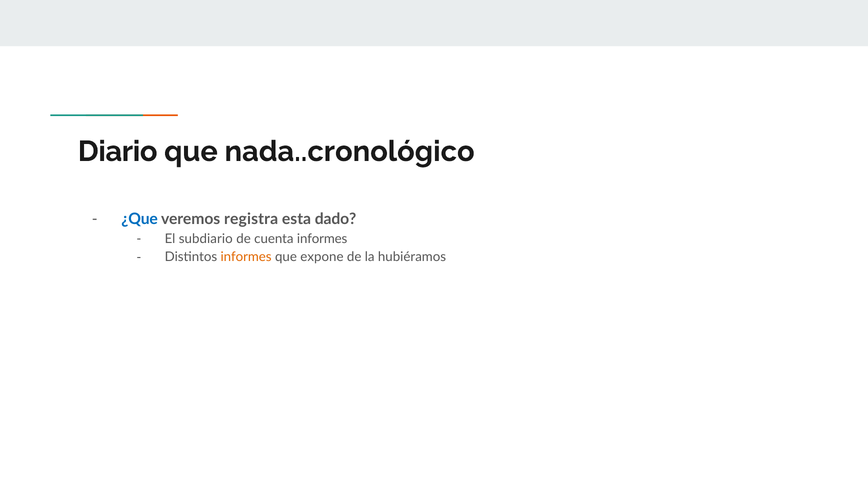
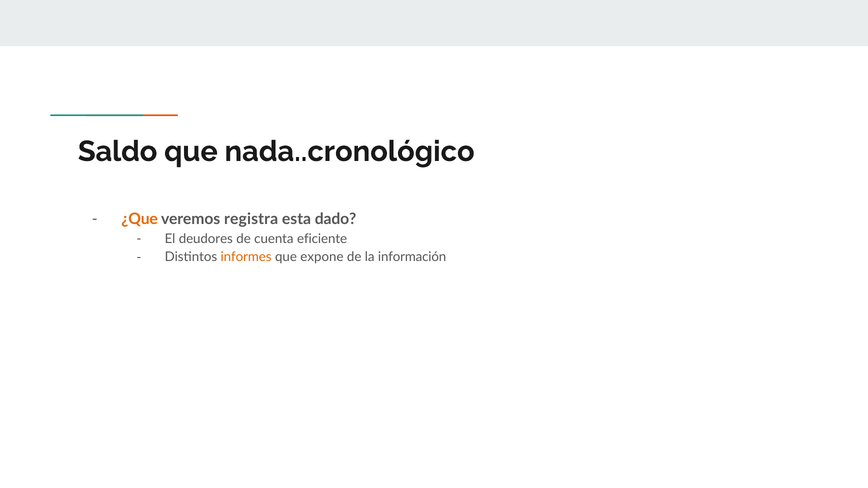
Diario: Diario -> Saldo
¿Que colour: blue -> orange
subdiario: subdiario -> deudores
cuenta informes: informes -> eficiente
hubiéramos: hubiéramos -> información
